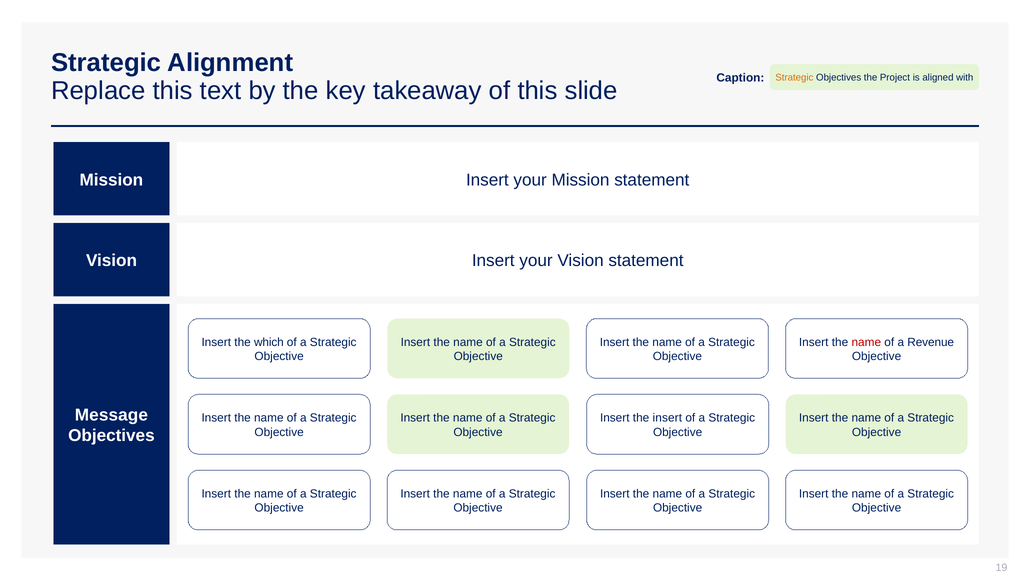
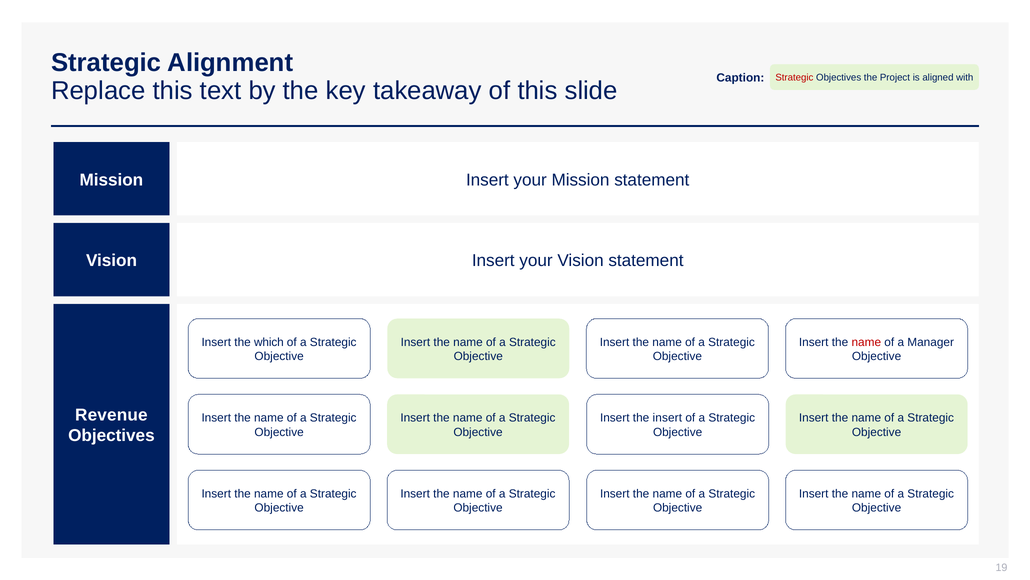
Strategic at (794, 78) colour: orange -> red
Revenue: Revenue -> Manager
Message: Message -> Revenue
